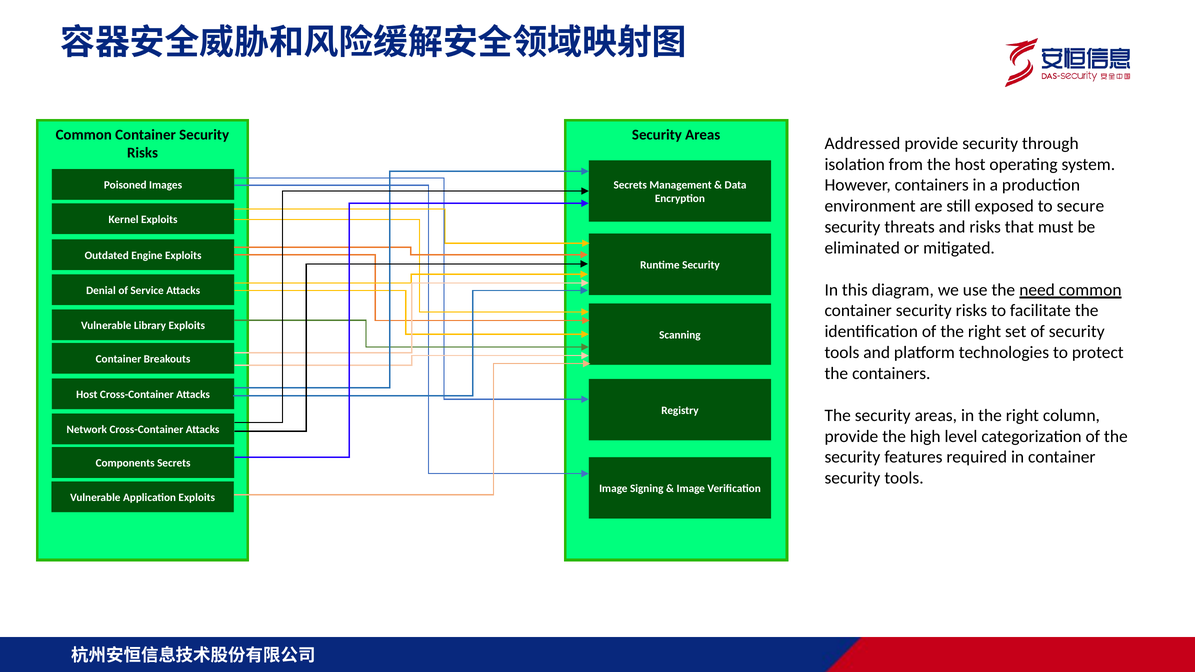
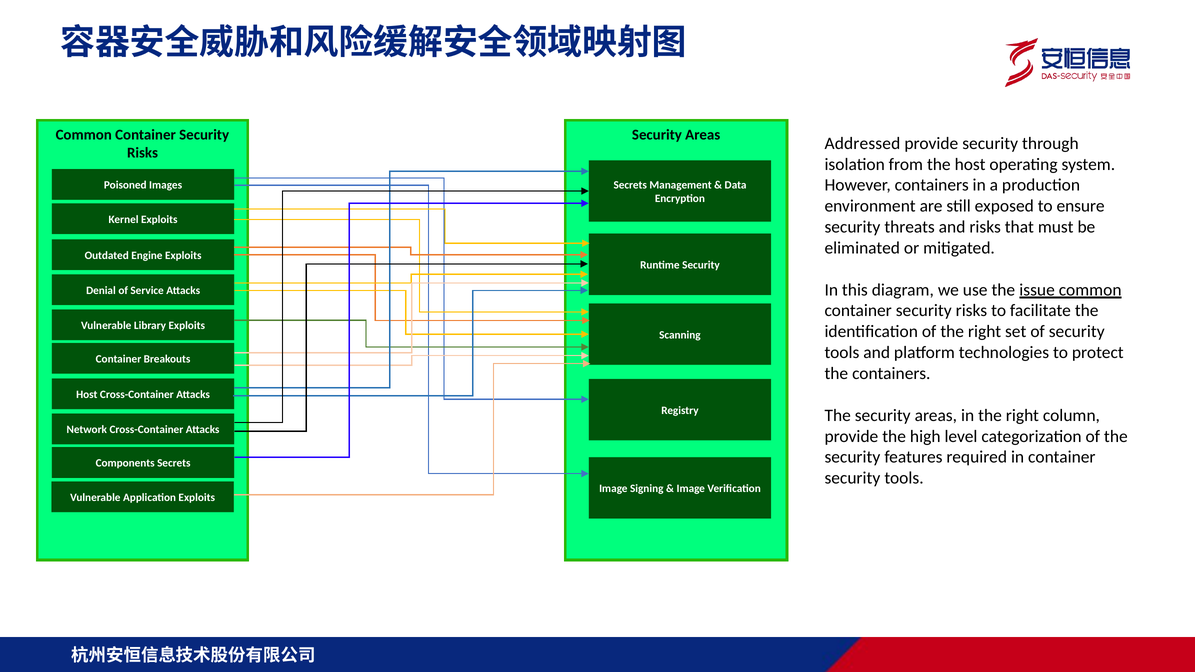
secure: secure -> ensure
need: need -> issue
